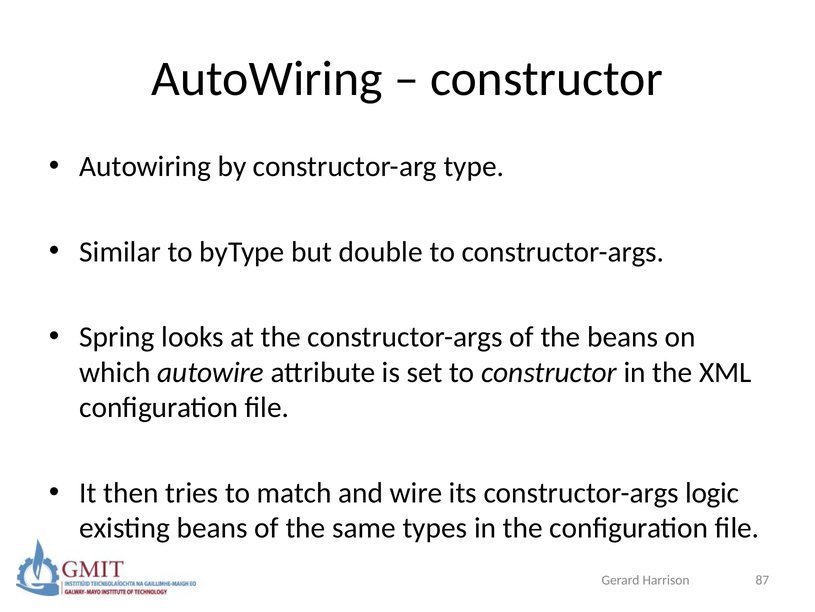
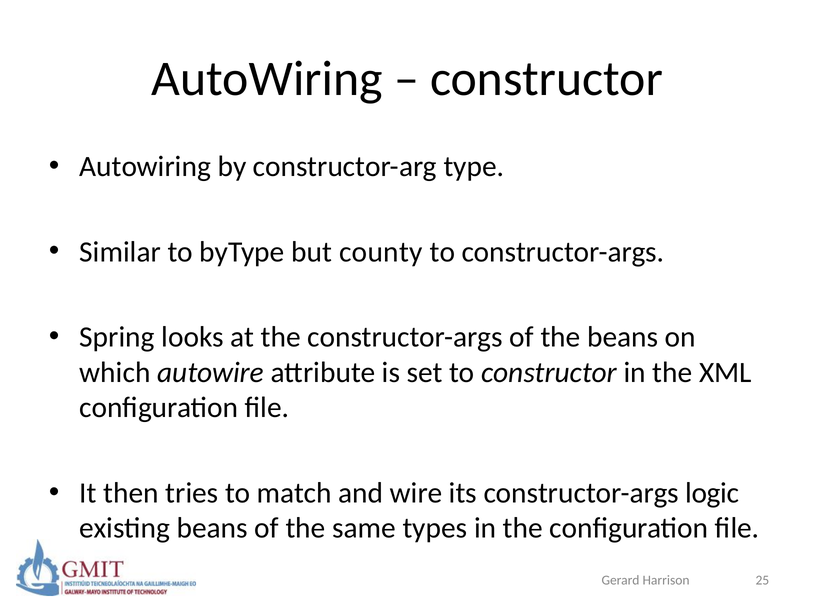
double: double -> county
87: 87 -> 25
